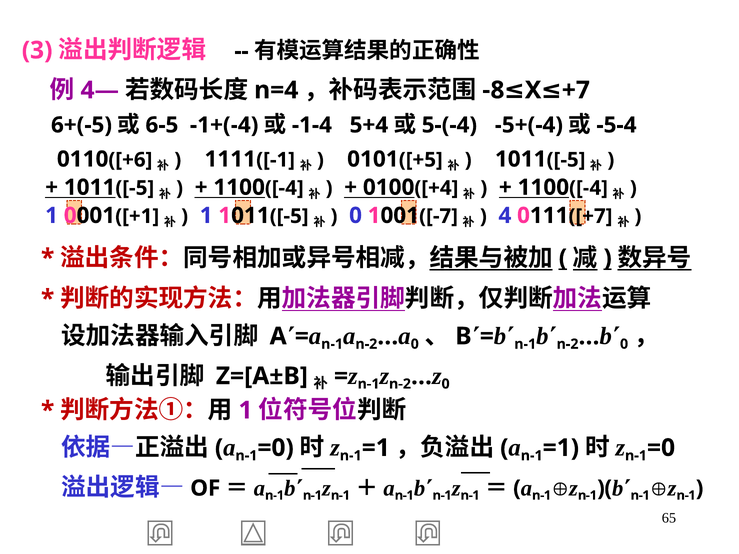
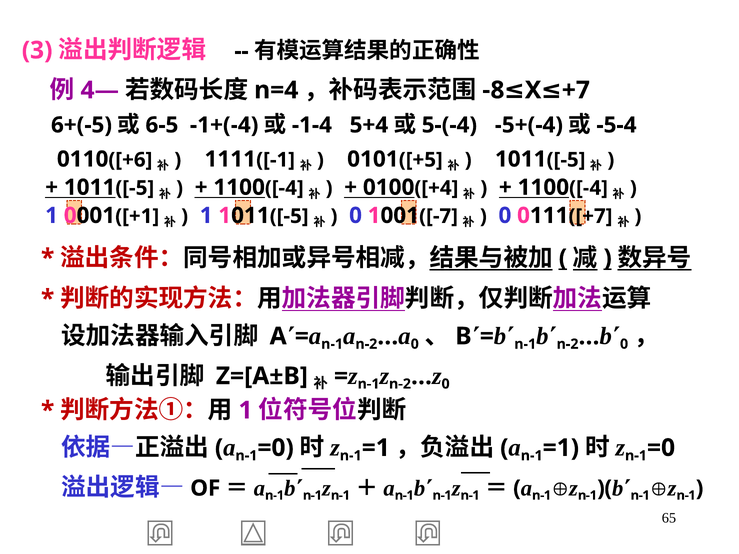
4 at (505, 216): 4 -> 0
